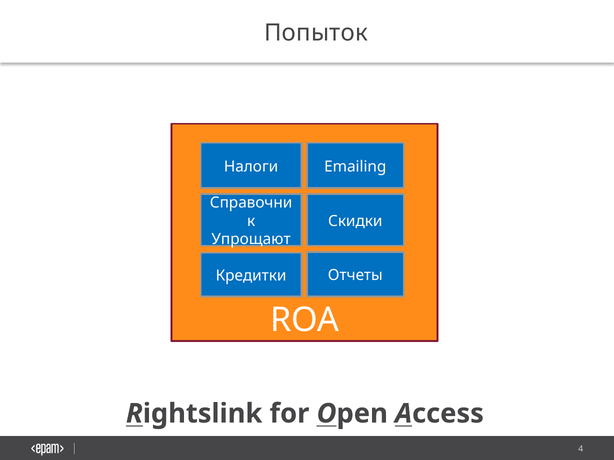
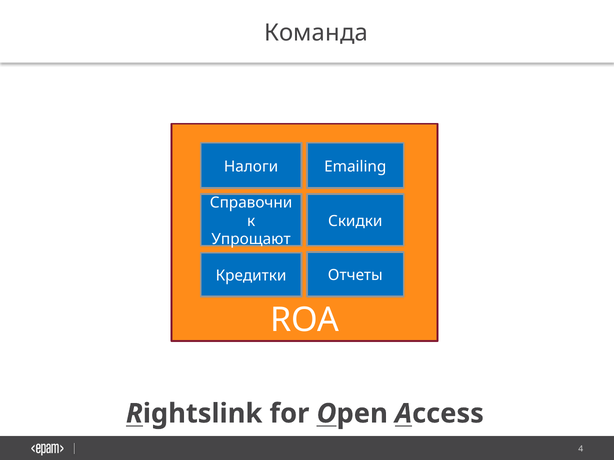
Попыток: Попыток -> Команда
